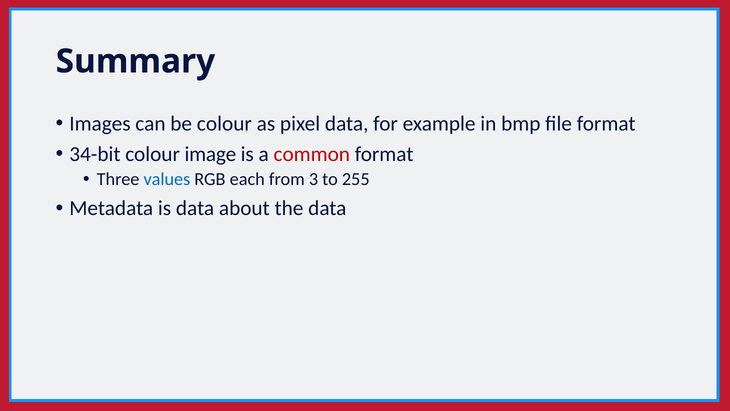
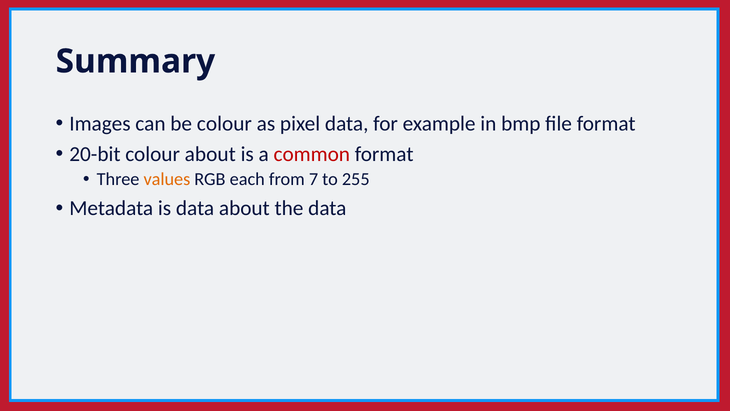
34-bit: 34-bit -> 20-bit
colour image: image -> about
values colour: blue -> orange
3: 3 -> 7
